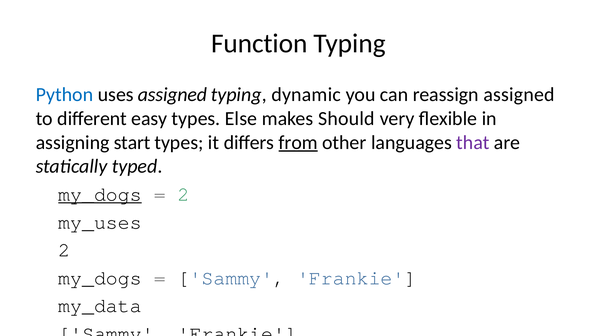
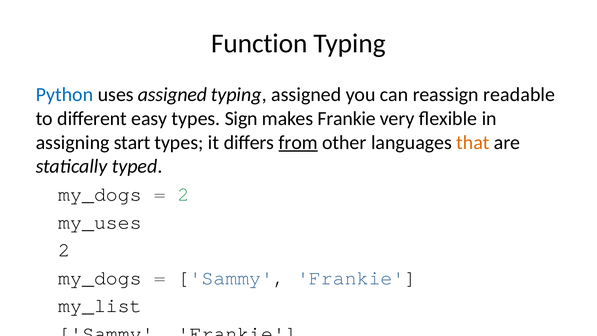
typing dynamic: dynamic -> assigned
reassign assigned: assigned -> readable
Else: Else -> Sign
makes Should: Should -> Frankie
that colour: purple -> orange
my_dogs at (100, 194) underline: present -> none
my_data: my_data -> my_list
